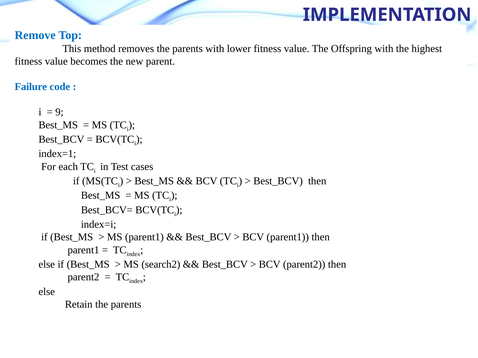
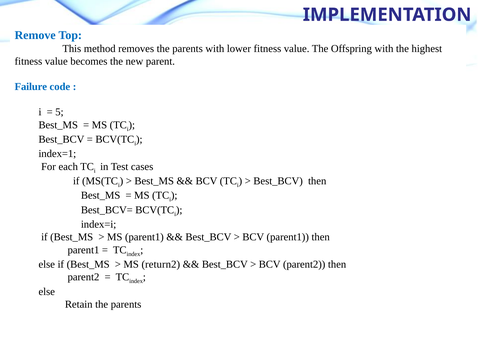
9: 9 -> 5
search2: search2 -> return2
